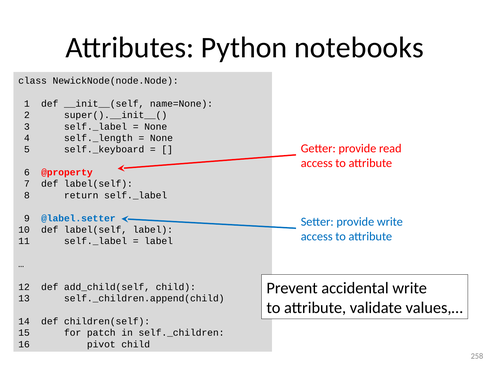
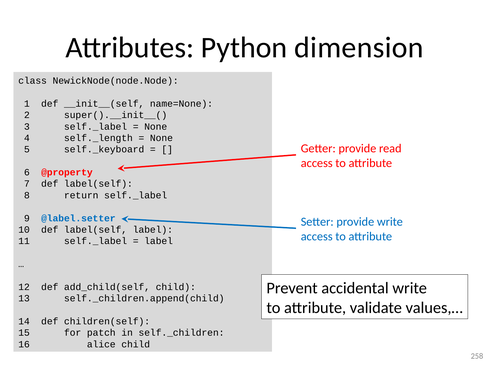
notebooks: notebooks -> dimension
pivot: pivot -> alice
